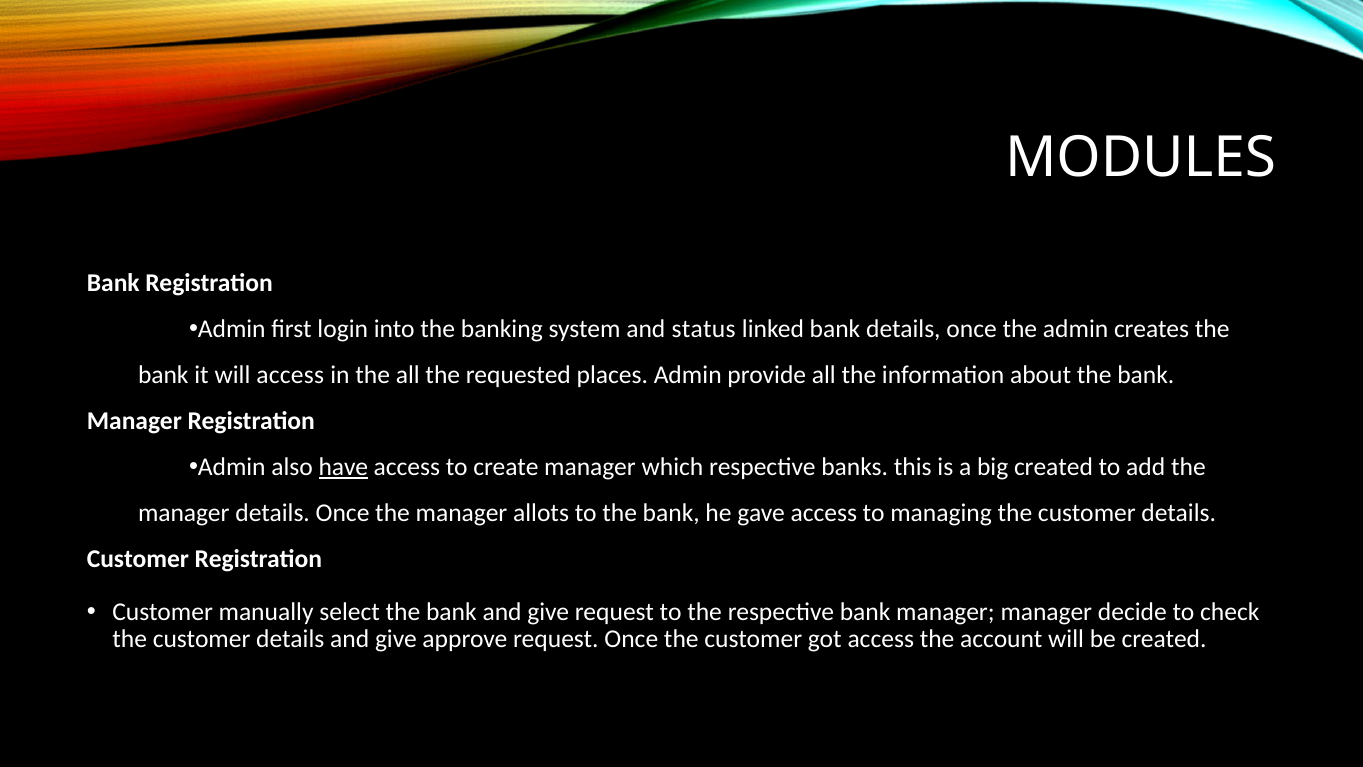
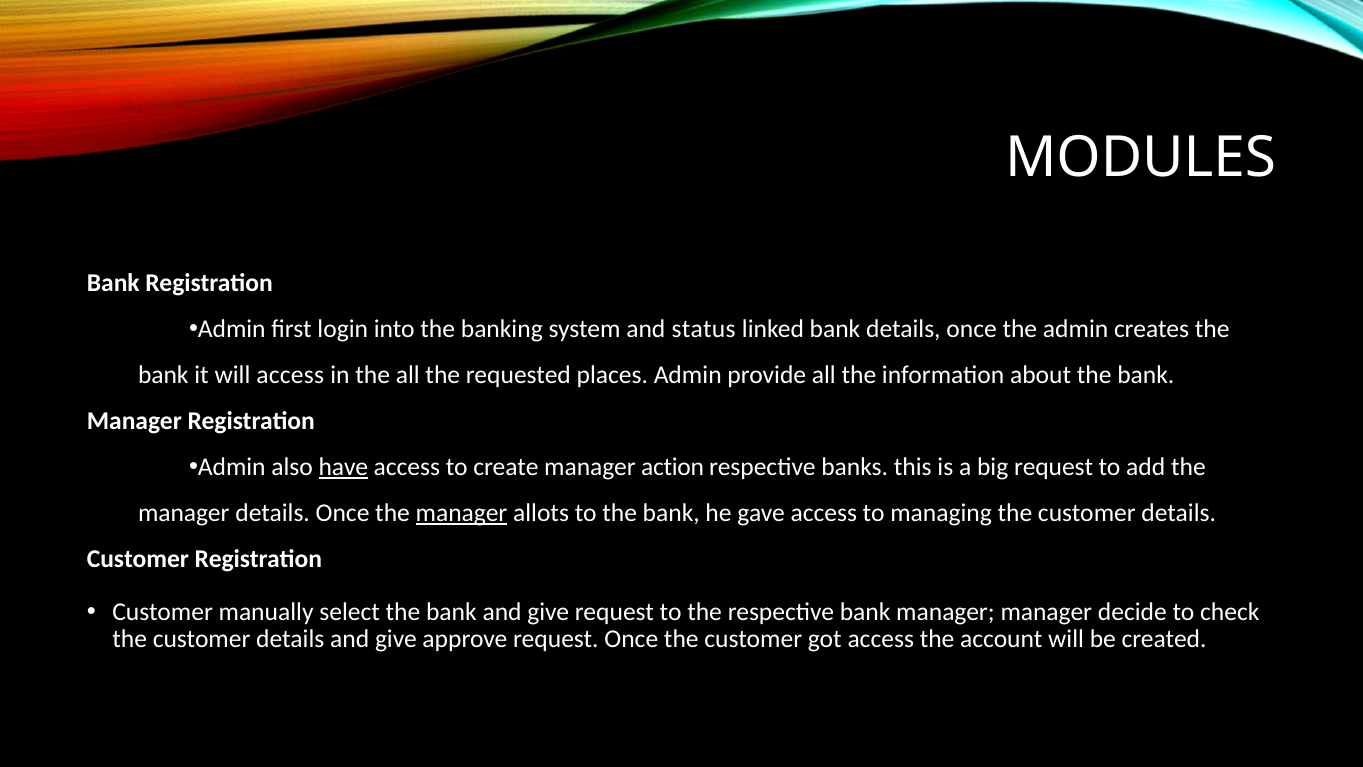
which: which -> action
big created: created -> request
manager at (462, 513) underline: none -> present
